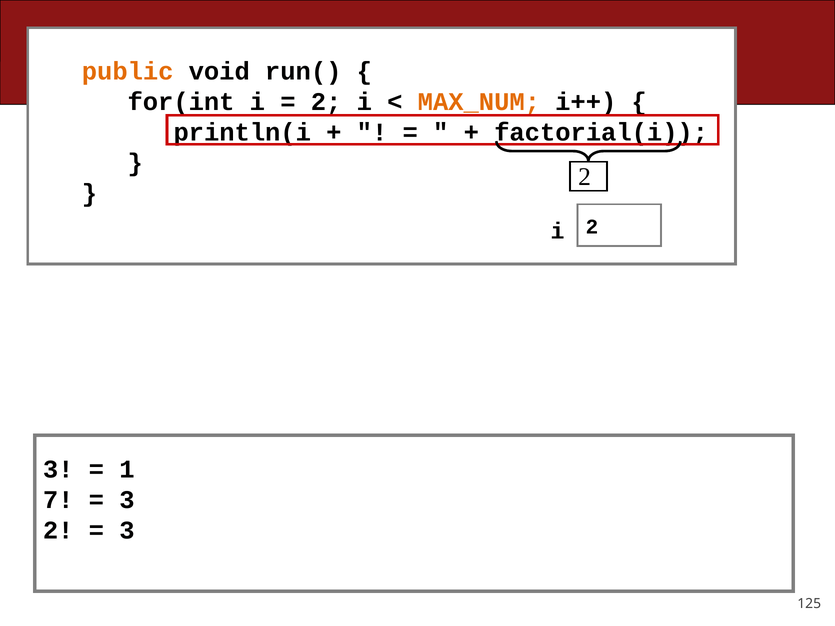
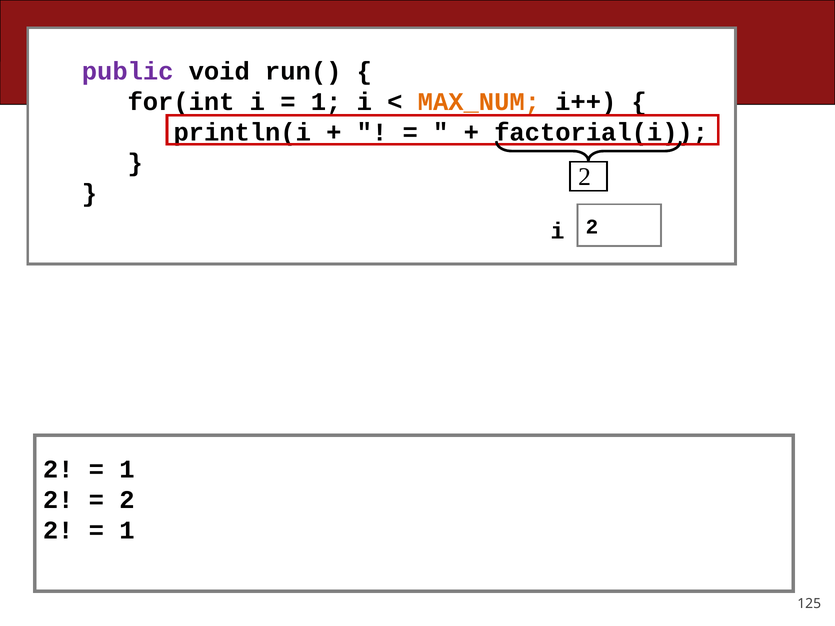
public colour: orange -> purple
2 at (326, 102): 2 -> 1
3 at (58, 469): 3 -> 2
7 at (58, 500): 7 -> 2
3 at (127, 500): 3 -> 2
3 at (127, 531): 3 -> 1
